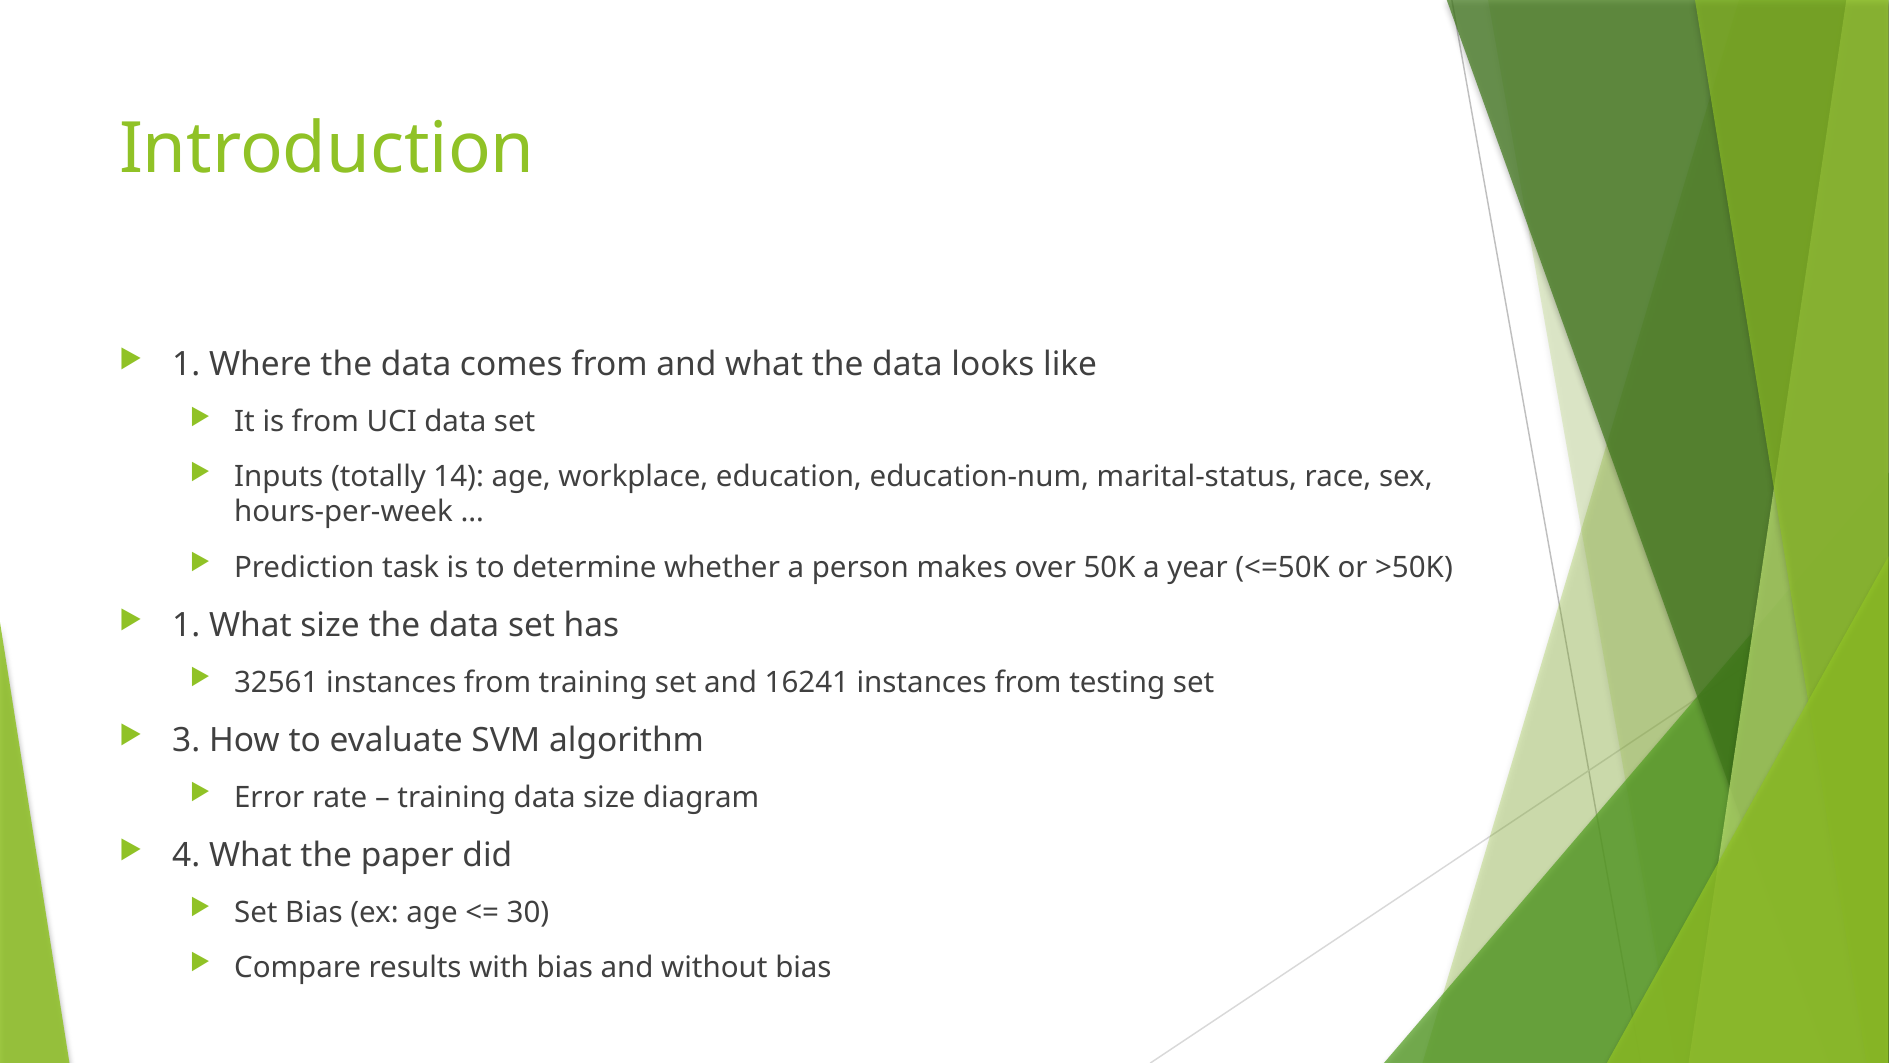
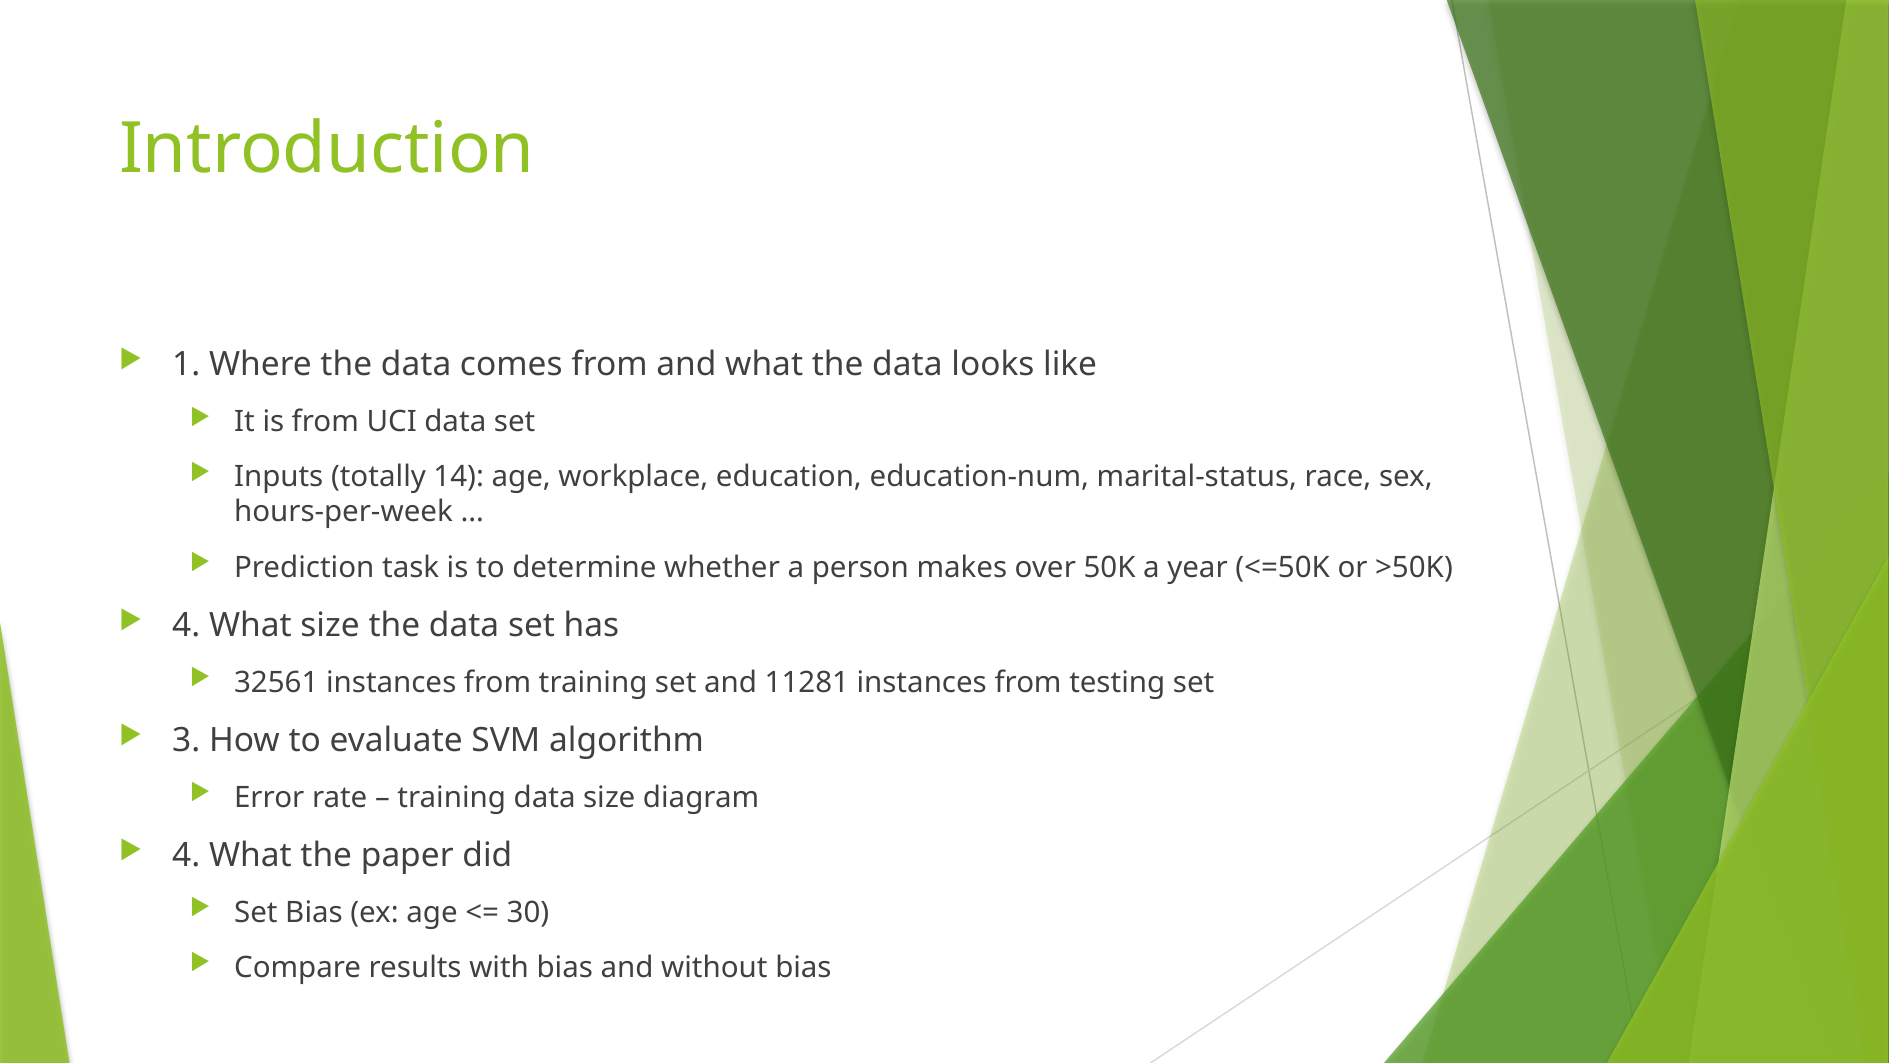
1 at (186, 625): 1 -> 4
16241: 16241 -> 11281
